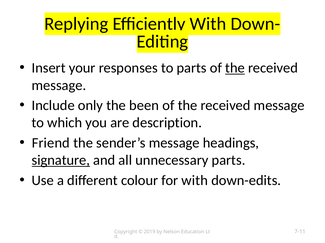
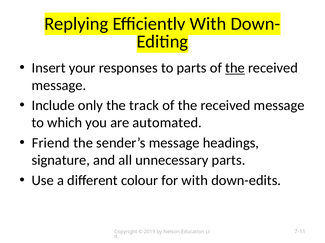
been: been -> track
description: description -> automated
signature underline: present -> none
